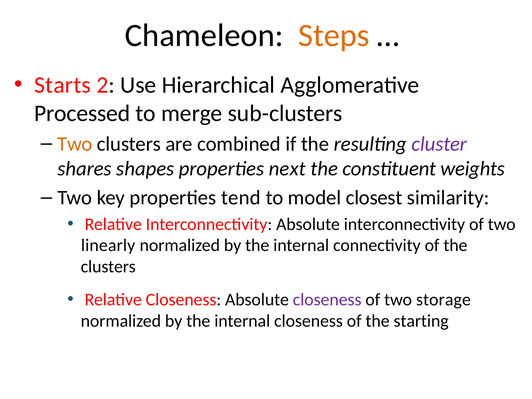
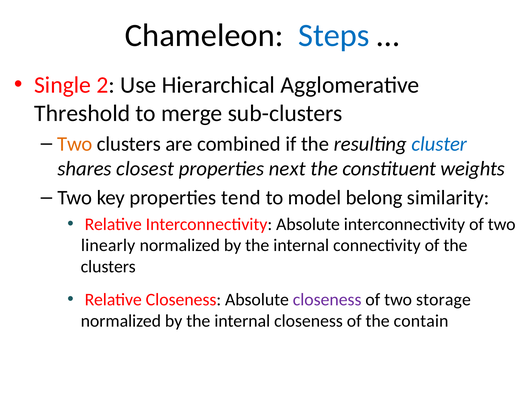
Steps colour: orange -> blue
Starts: Starts -> Single
Processed: Processed -> Threshold
cluster colour: purple -> blue
shapes: shapes -> closest
closest: closest -> belong
starting: starting -> contain
